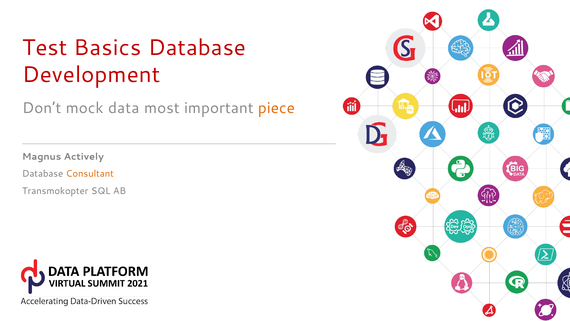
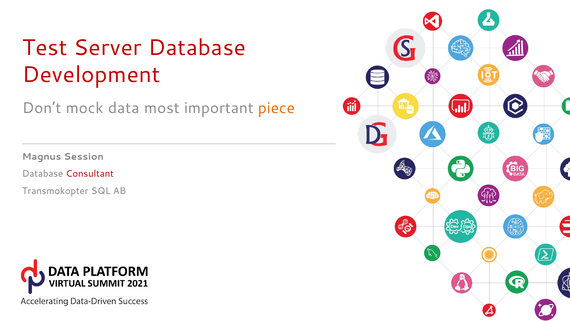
Basics: Basics -> Server
Actively: Actively -> Session
Consultant colour: orange -> red
